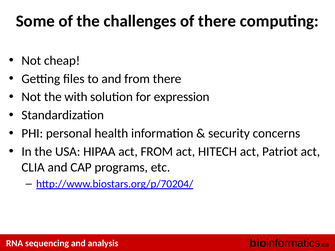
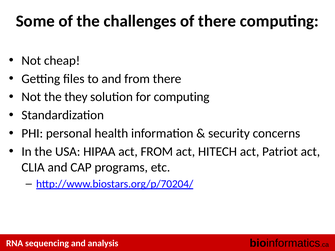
with: with -> they
for expression: expression -> computing
